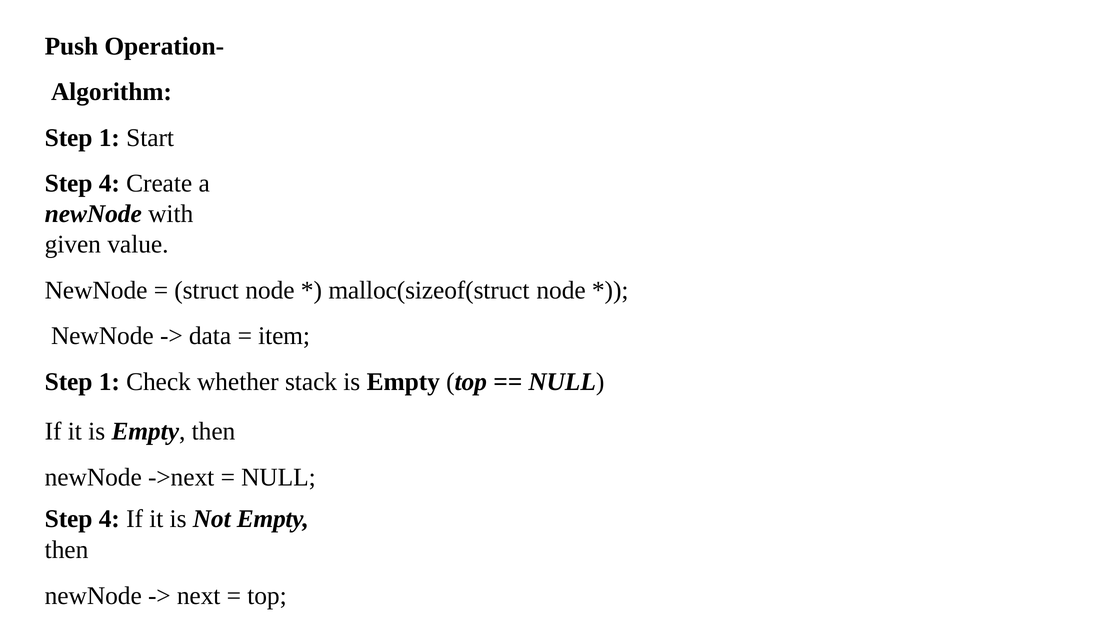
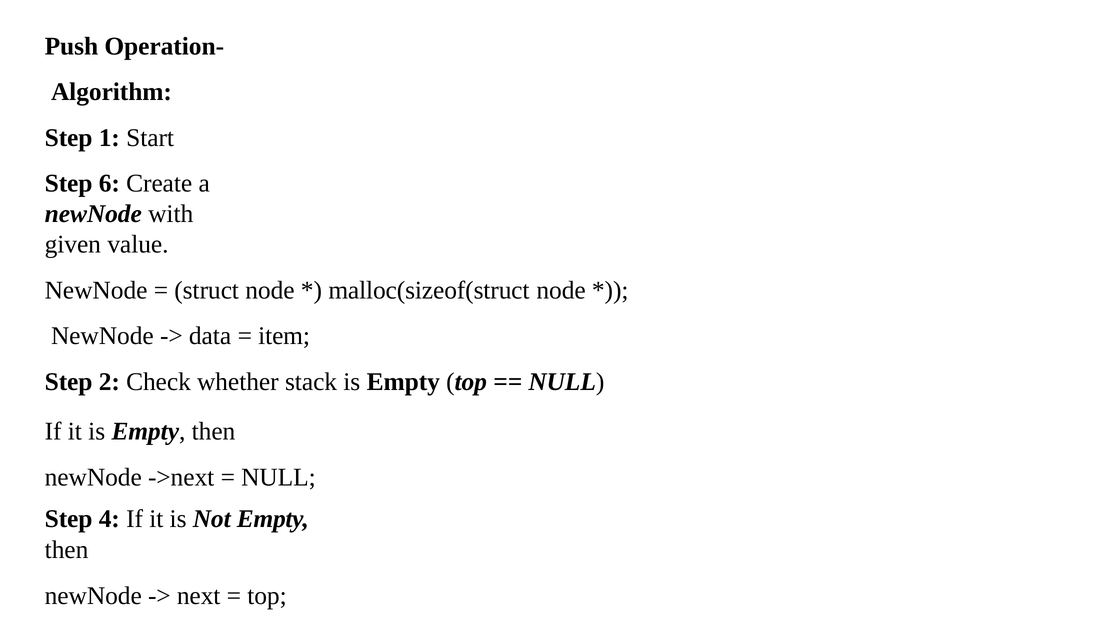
4 at (109, 183): 4 -> 6
1 at (109, 382): 1 -> 2
